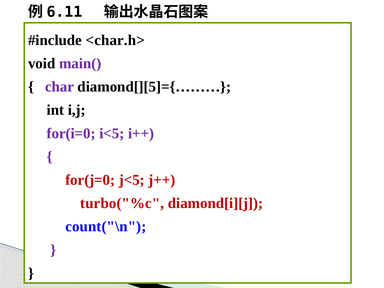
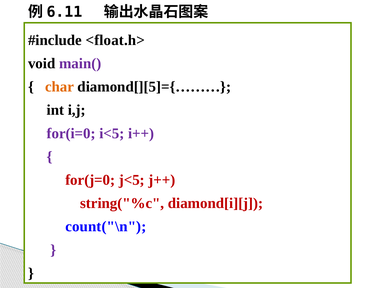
<char.h>: <char.h> -> <float.h>
char colour: purple -> orange
turbo("%c: turbo("%c -> string("%c
